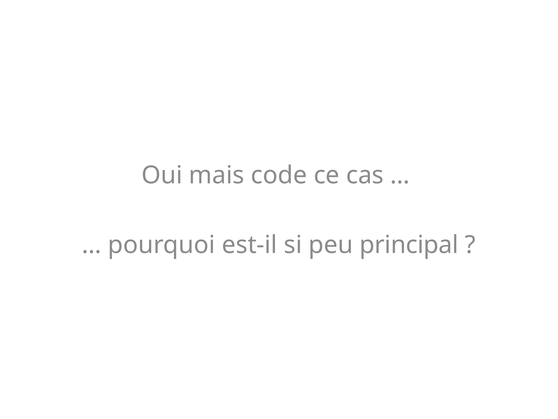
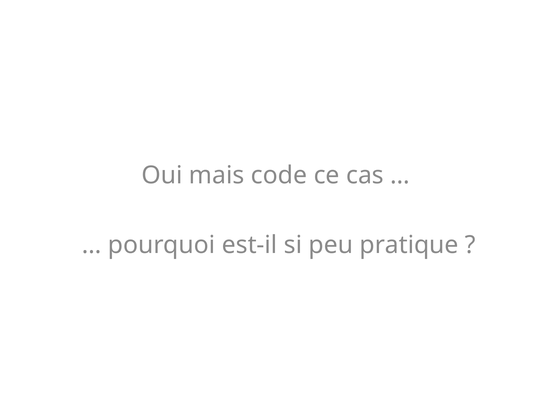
principal: principal -> pratique
